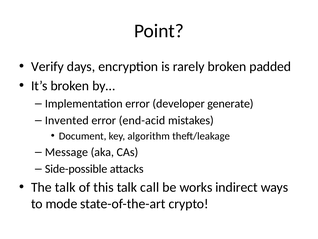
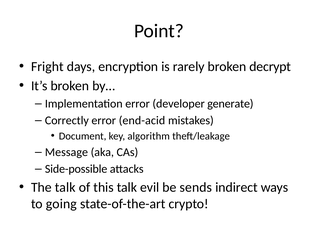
Verify: Verify -> Fright
padded: padded -> decrypt
Invented: Invented -> Correctly
call: call -> evil
works: works -> sends
mode: mode -> going
